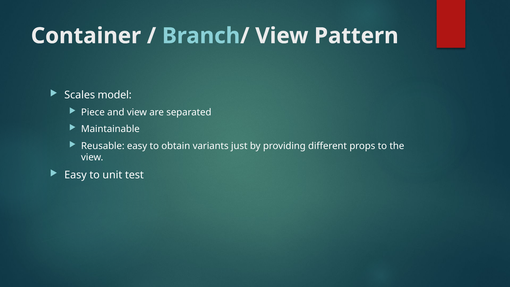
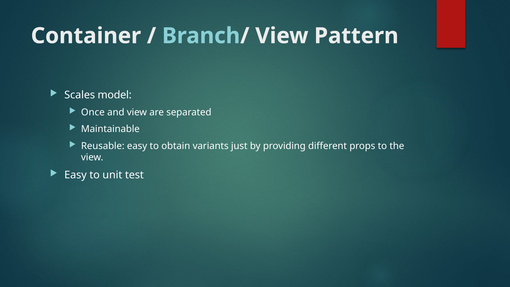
Piece: Piece -> Once
